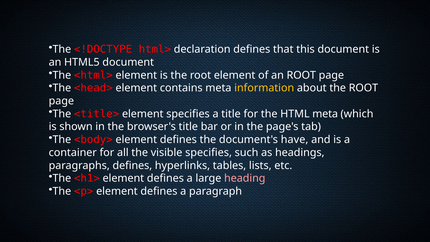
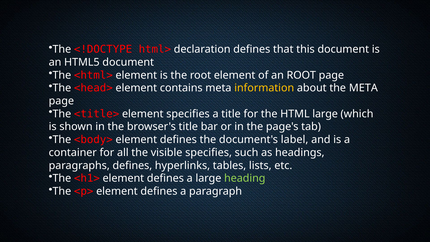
about the ROOT: ROOT -> META
HTML meta: meta -> large
have: have -> label
heading colour: pink -> light green
